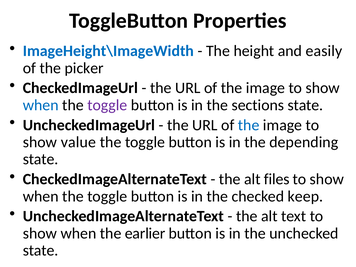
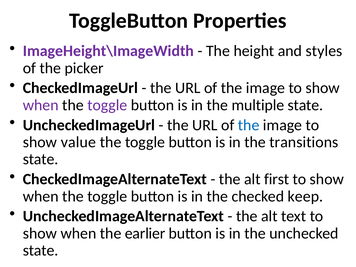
ImageHeight\ImageWidth colour: blue -> purple
easily: easily -> styles
when at (41, 105) colour: blue -> purple
sections: sections -> multiple
depending: depending -> transitions
files: files -> first
